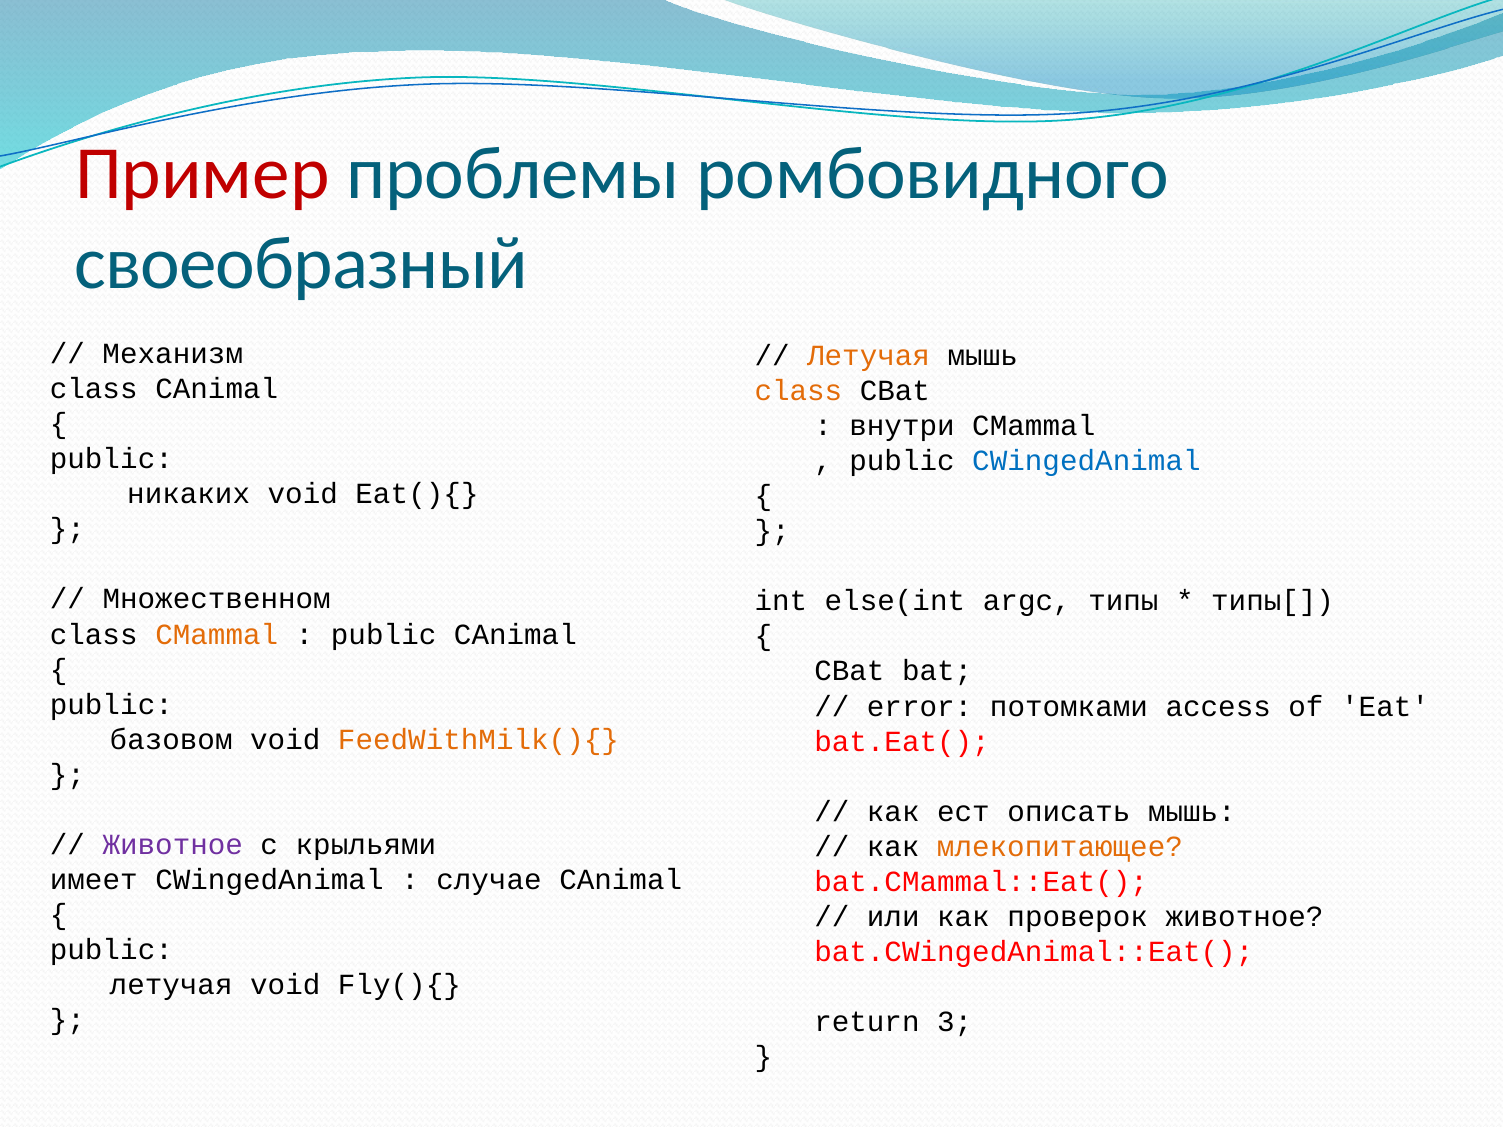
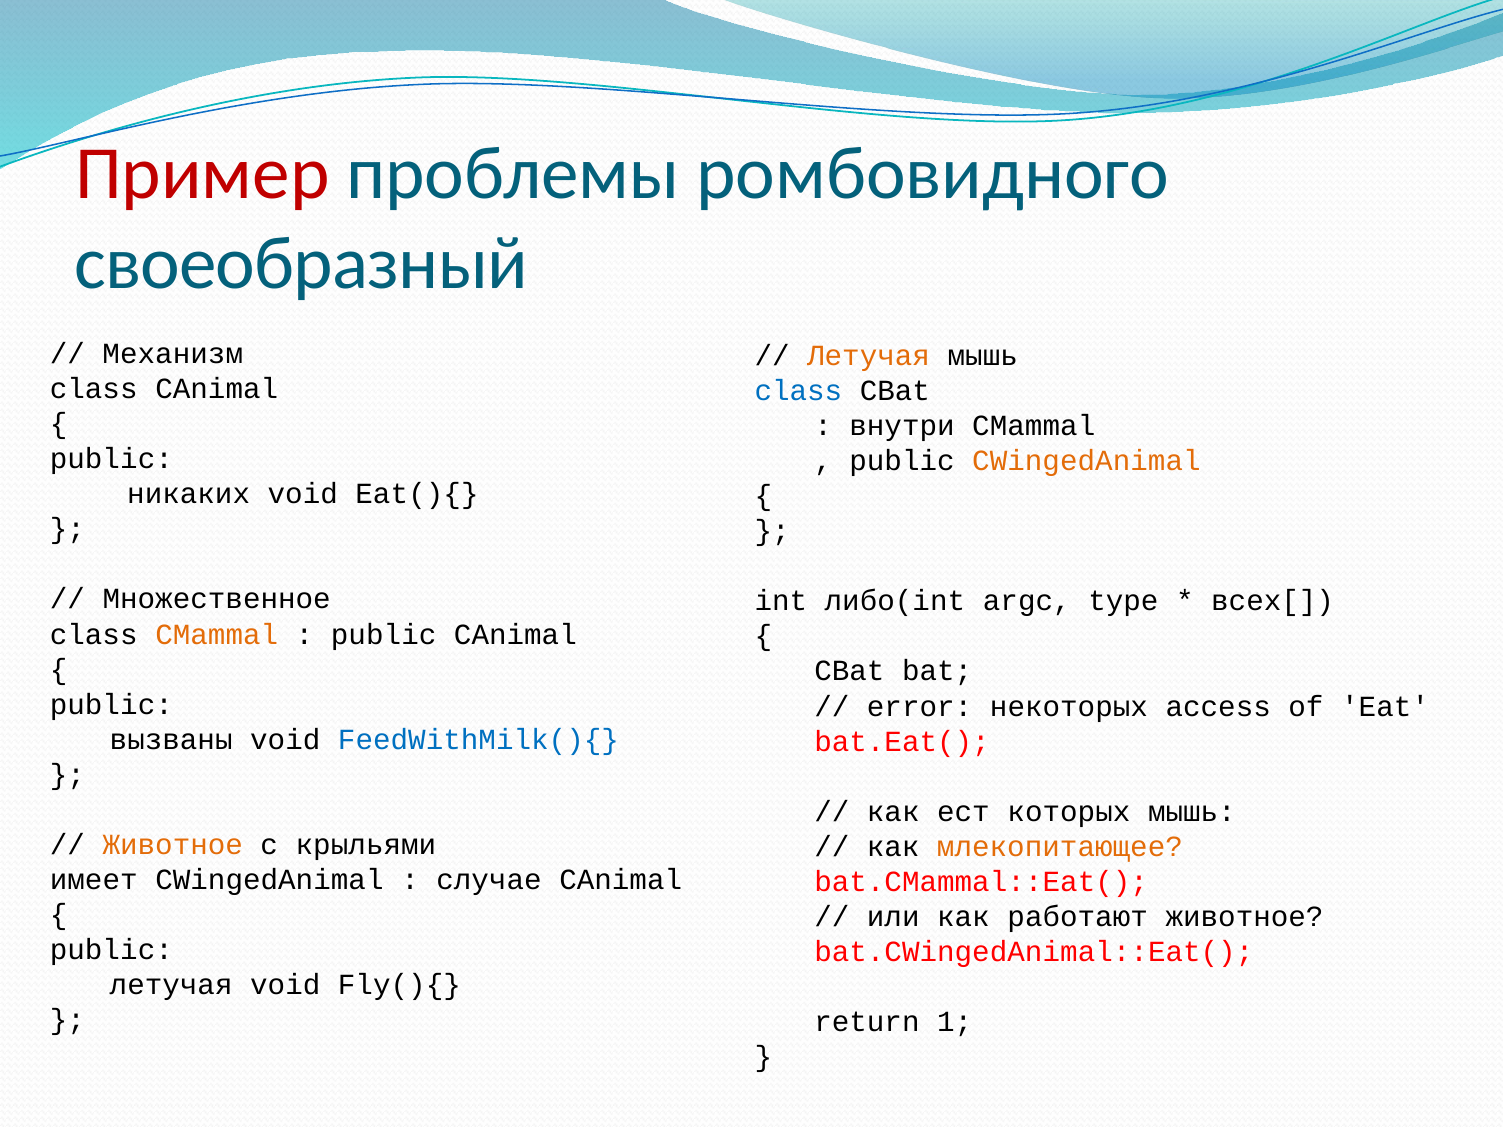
class at (798, 391) colour: orange -> blue
CWingedAnimal at (1086, 461) colour: blue -> orange
Множественном: Множественном -> Множественное
else(int: else(int -> либо(int
типы: типы -> type
типы[: типы[ -> всех[
потомками: потомками -> некоторых
базовом: базовом -> вызваны
FeedWithMilk(){ colour: orange -> blue
описать: описать -> которых
Животное at (173, 845) colour: purple -> orange
проверок: проверок -> работают
3: 3 -> 1
